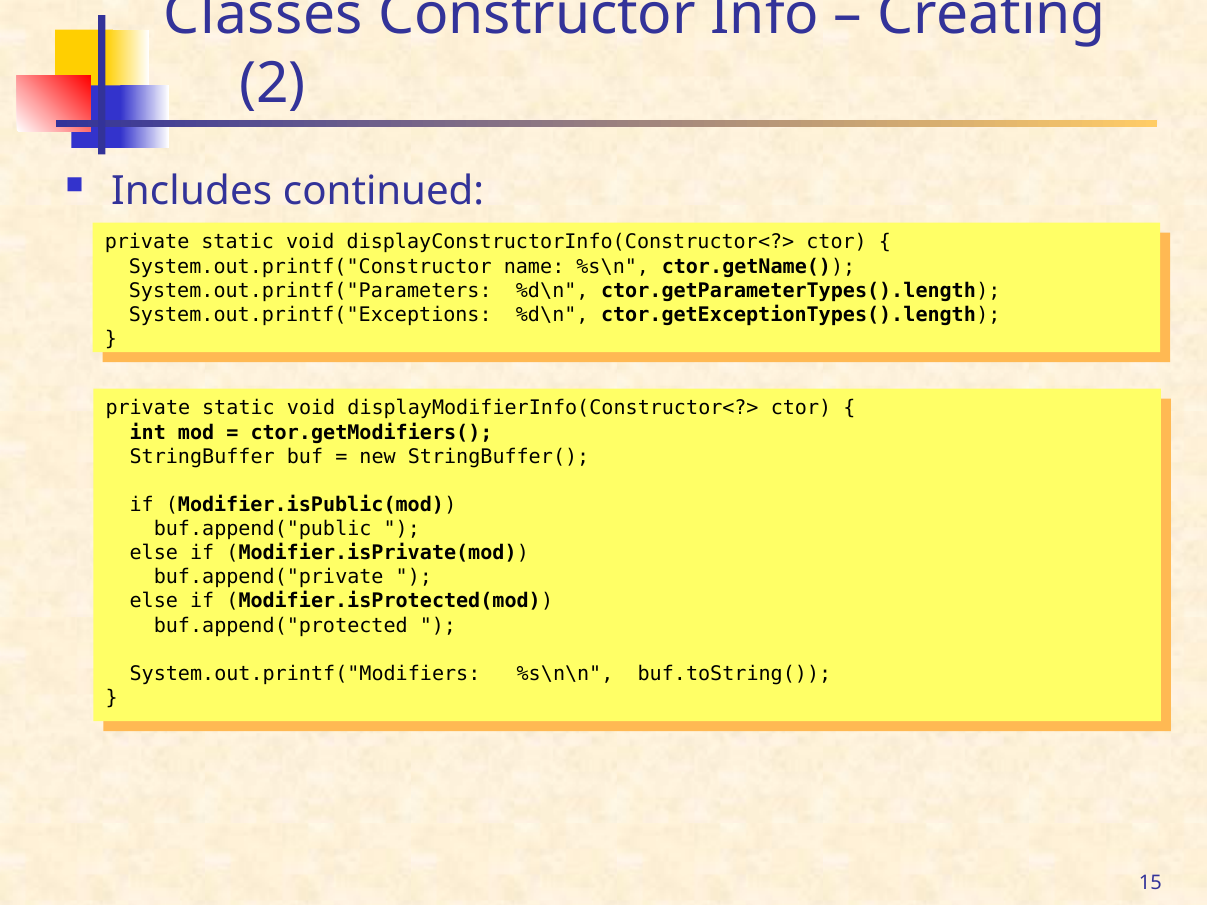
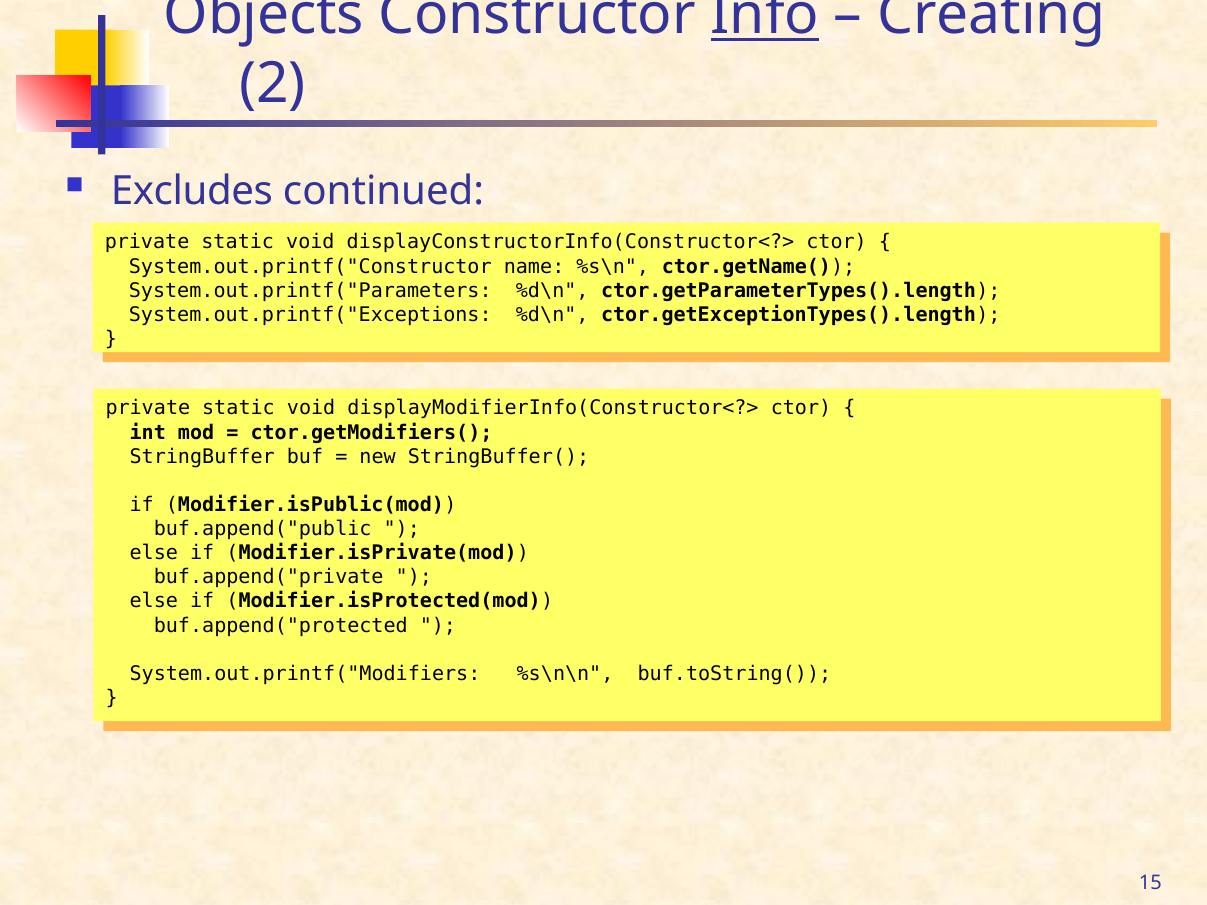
Classes: Classes -> Objects
Info underline: none -> present
Includes: Includes -> Excludes
